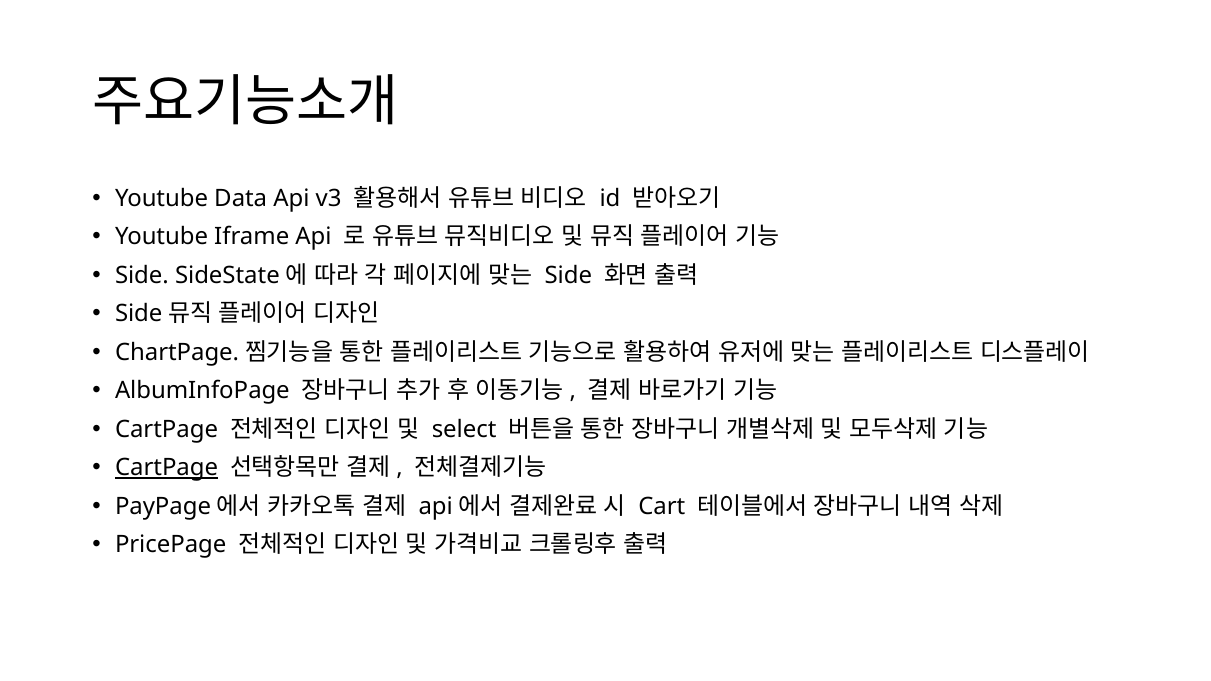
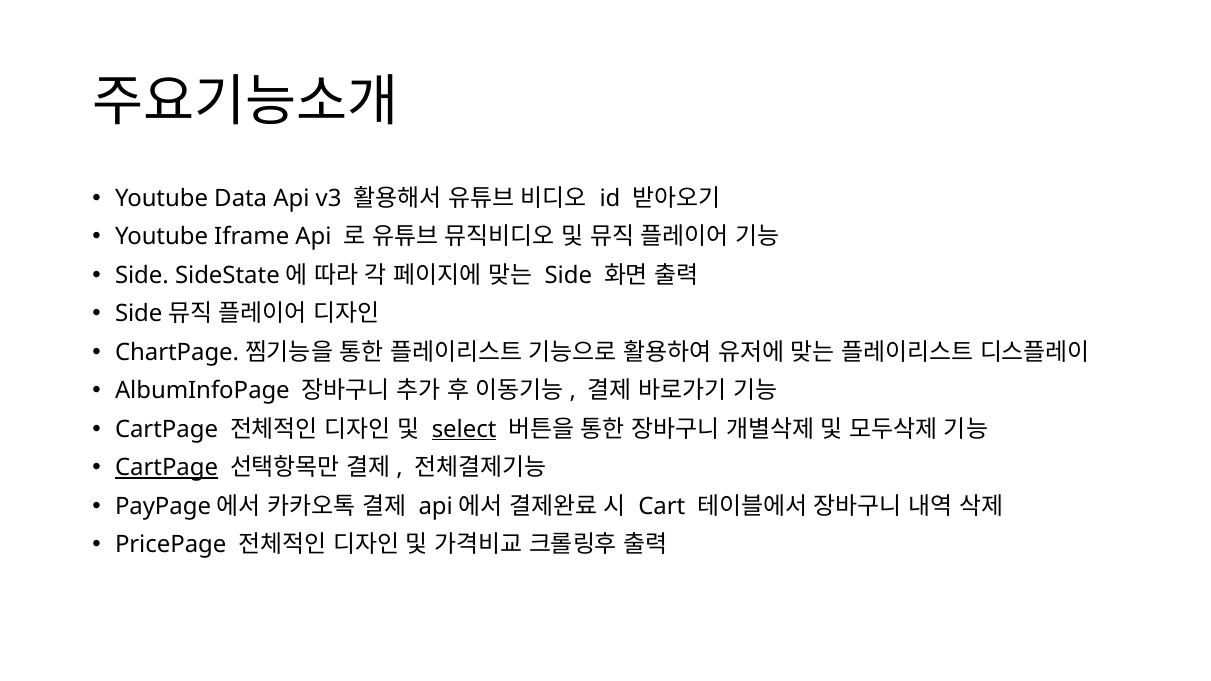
select underline: none -> present
